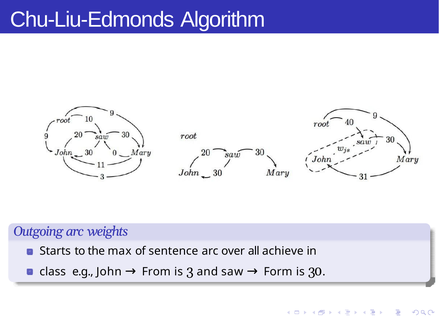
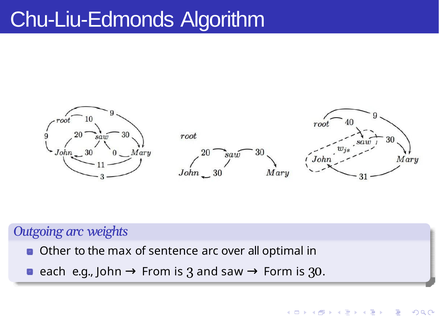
Starts: Starts -> Other
achieve: achieve -> optimal
class: class -> each
